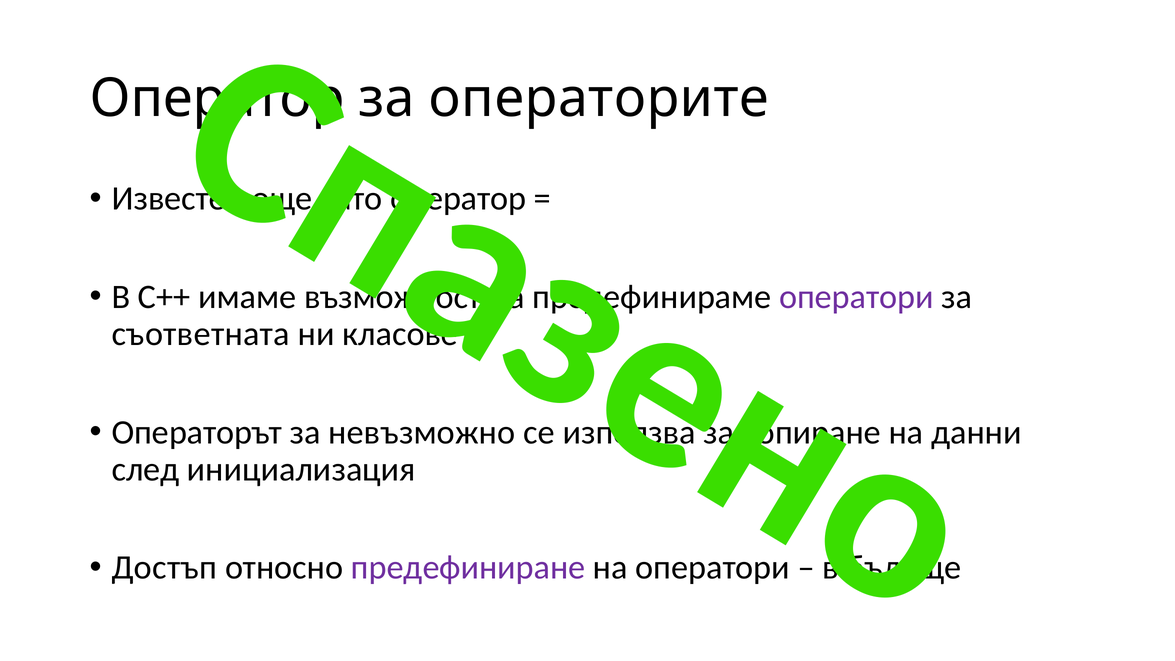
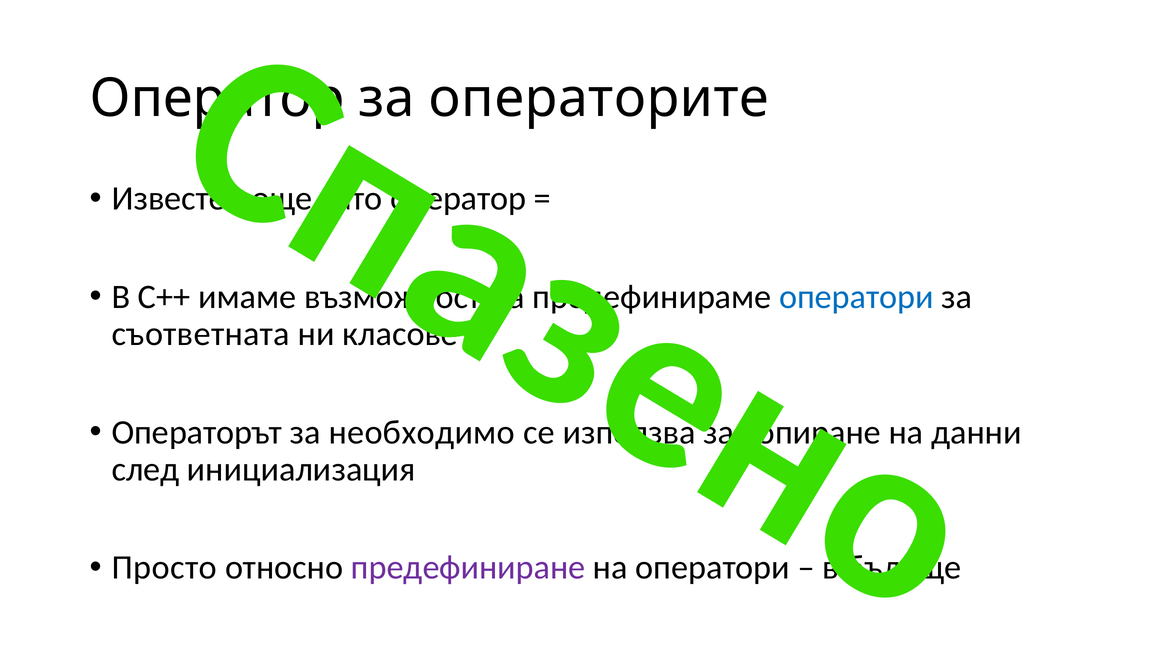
оператори at (857, 297) colour: purple -> blue
невъзможно: невъзможно -> необходимо
Достъп: Достъп -> Просто
